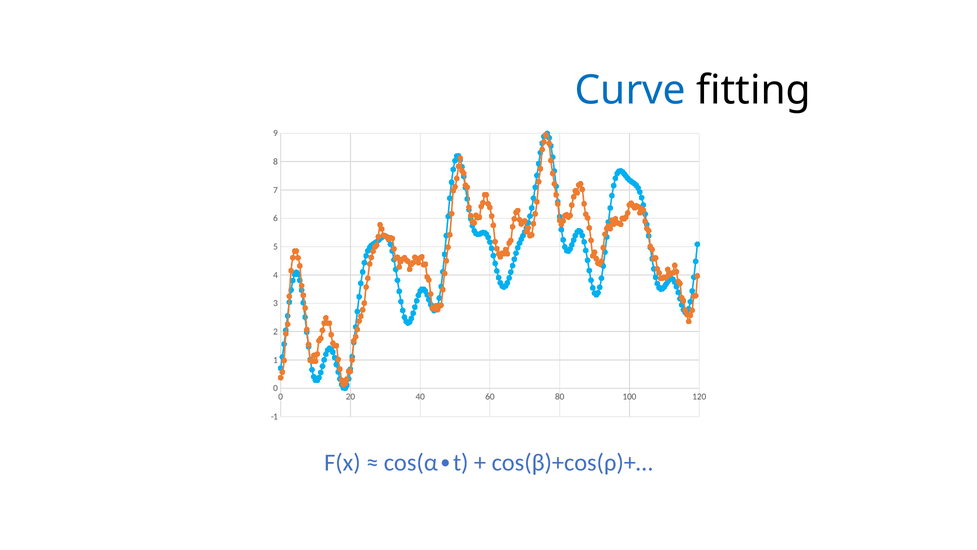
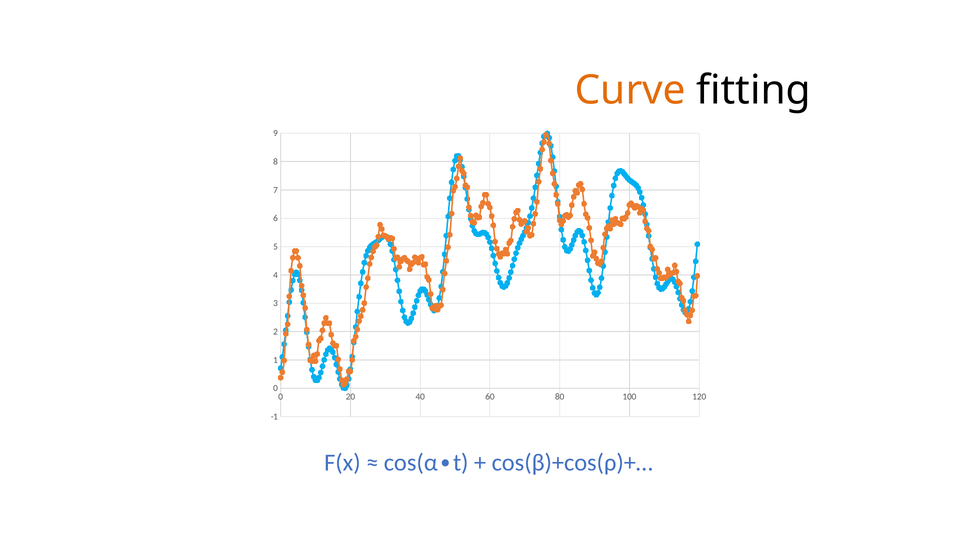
Curve colour: blue -> orange
